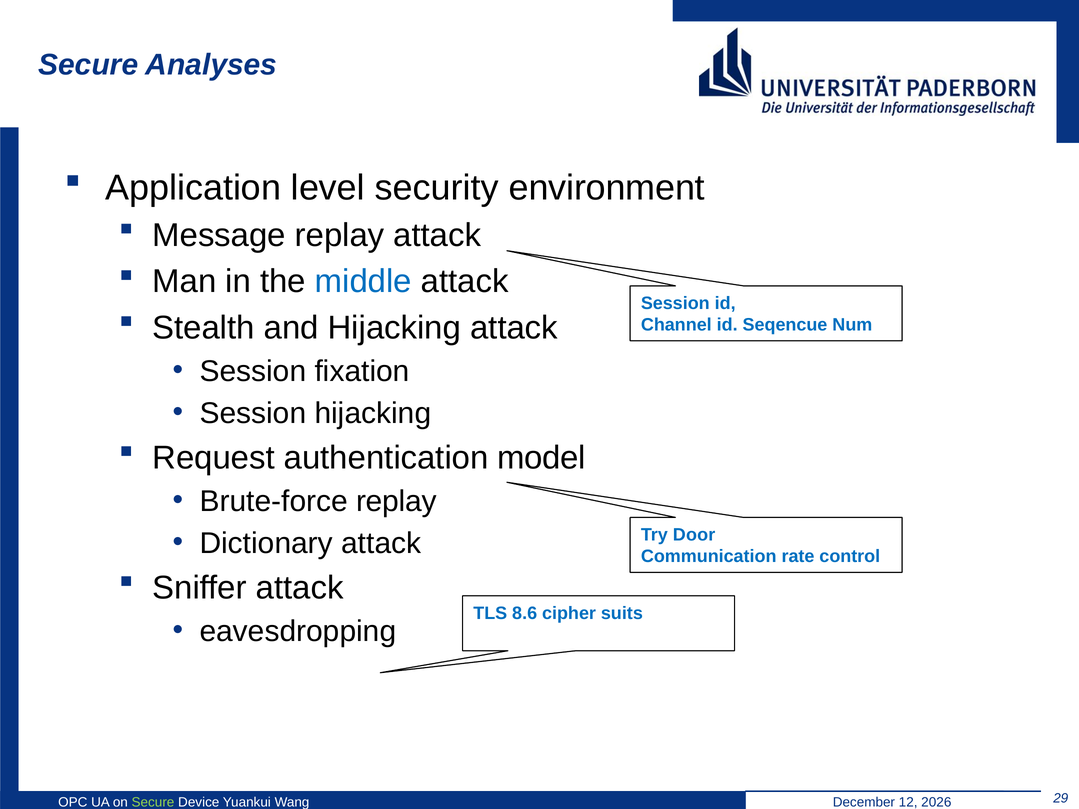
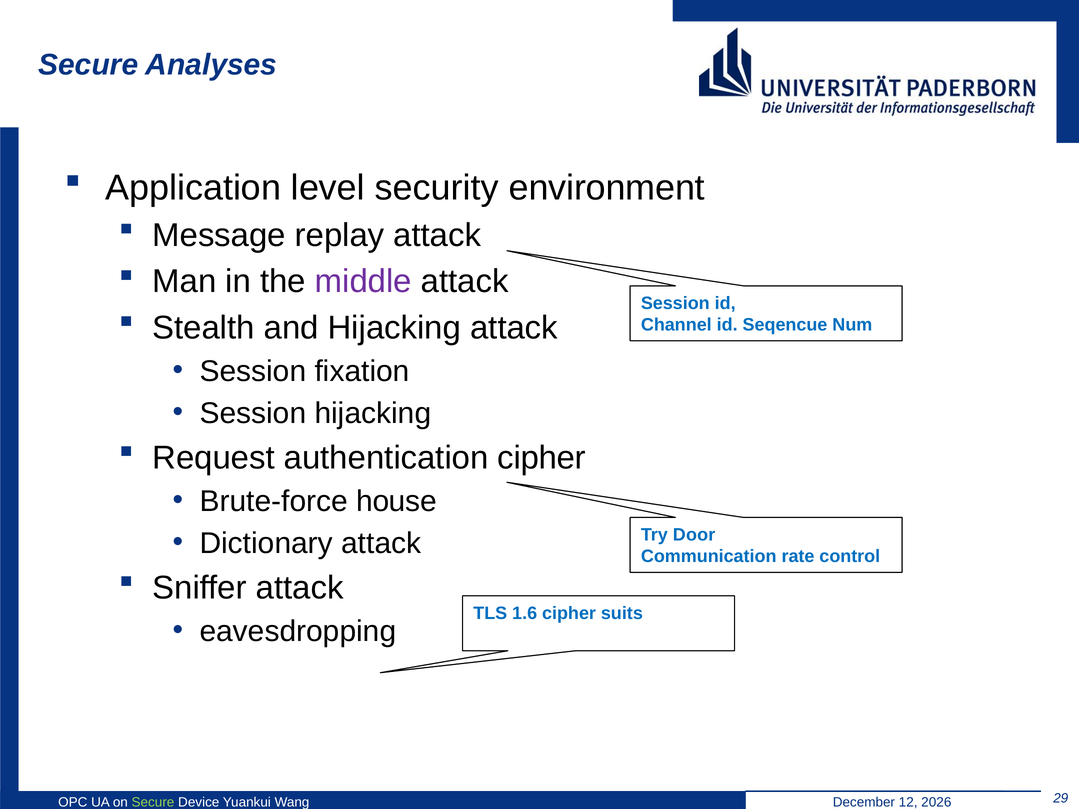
middle colour: blue -> purple
authentication model: model -> cipher
Brute-force replay: replay -> house
8.6: 8.6 -> 1.6
